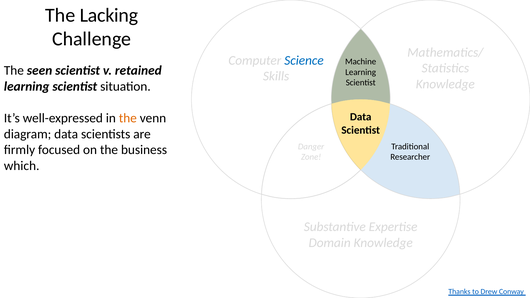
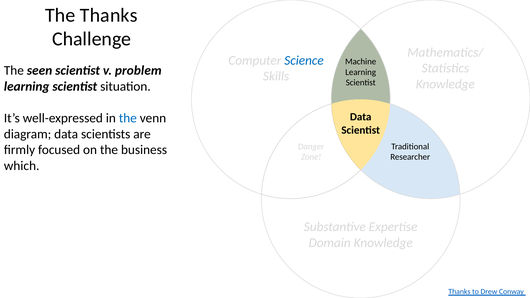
The Lacking: Lacking -> Thanks
retained: retained -> problem
the at (128, 118) colour: orange -> blue
